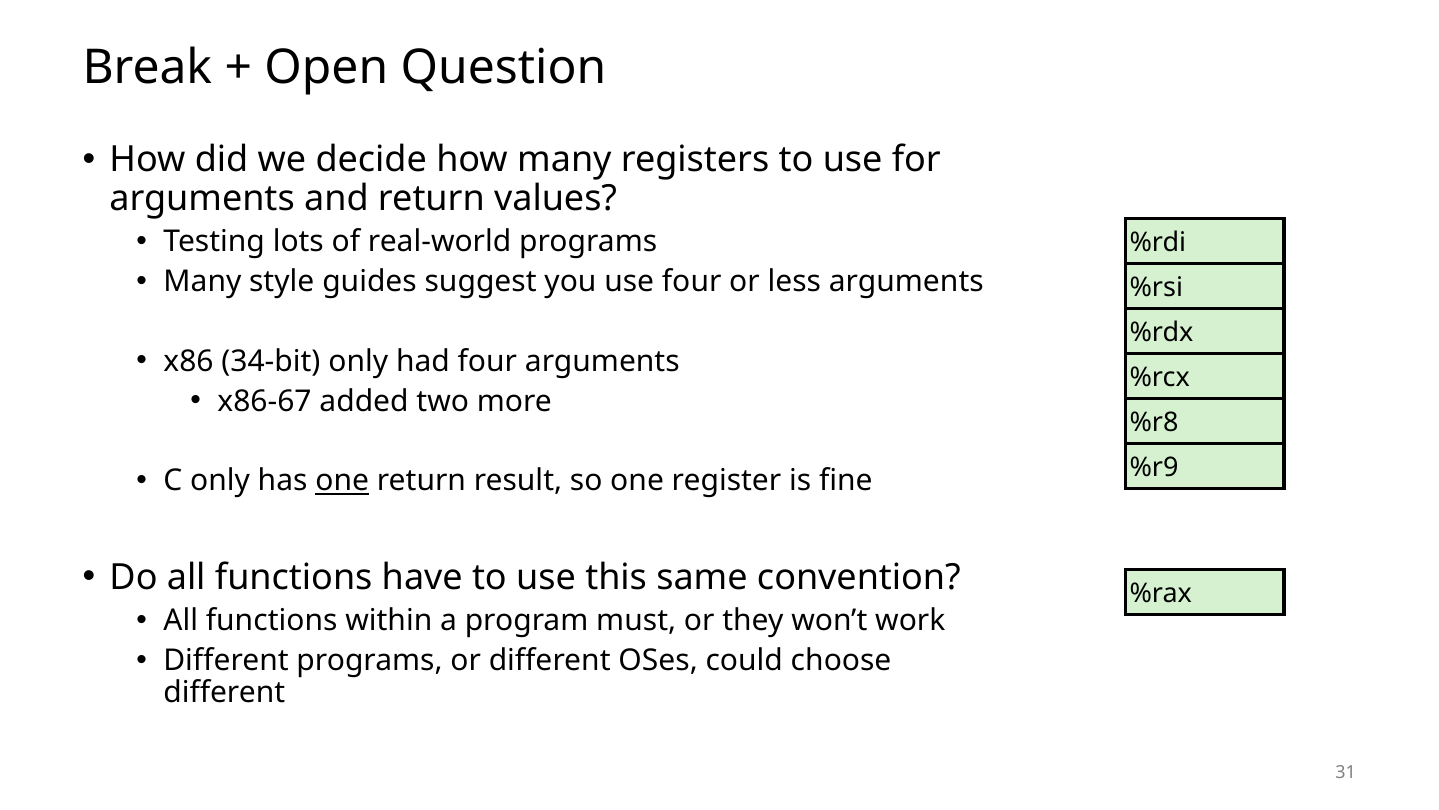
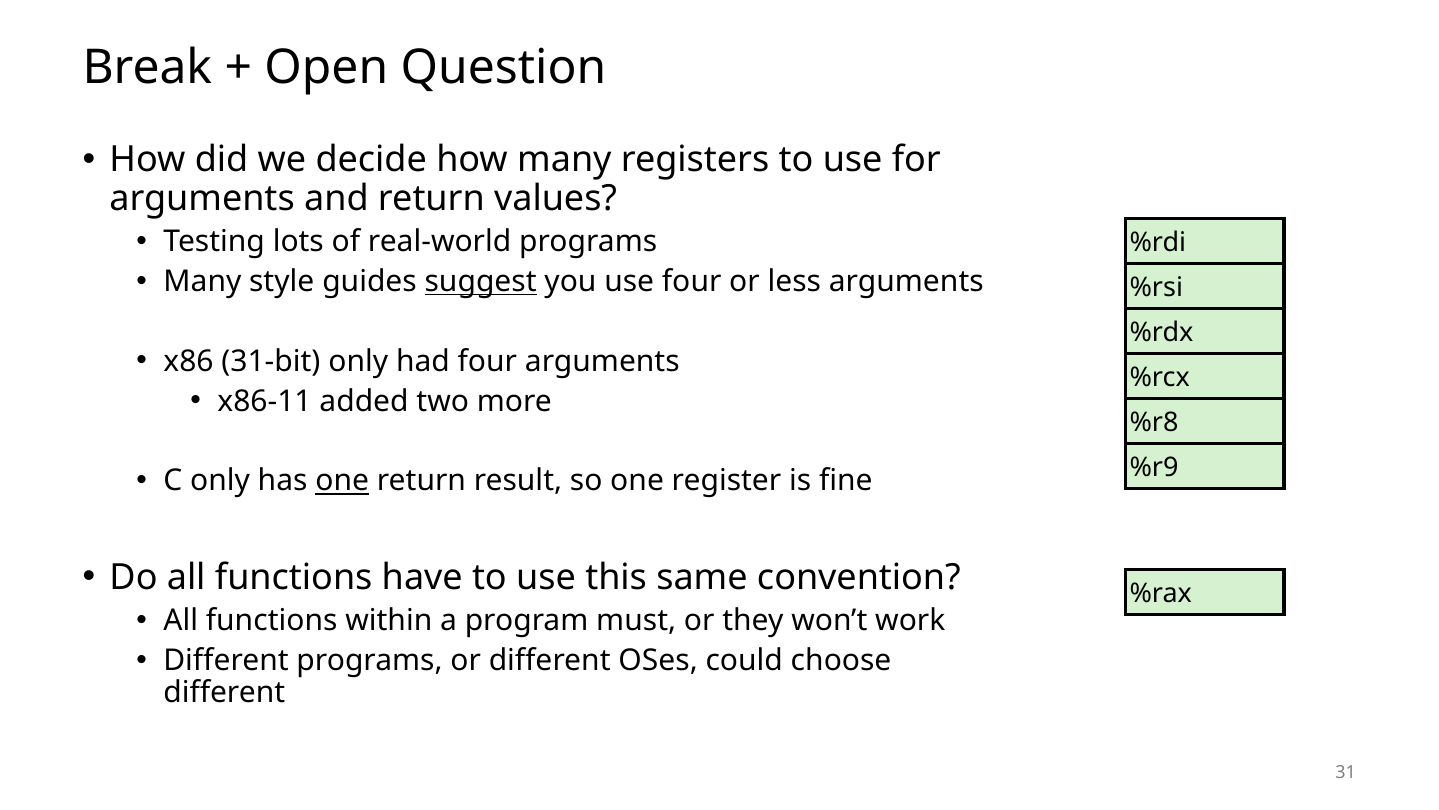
suggest underline: none -> present
34-bit: 34-bit -> 31-bit
x86-67: x86-67 -> x86-11
